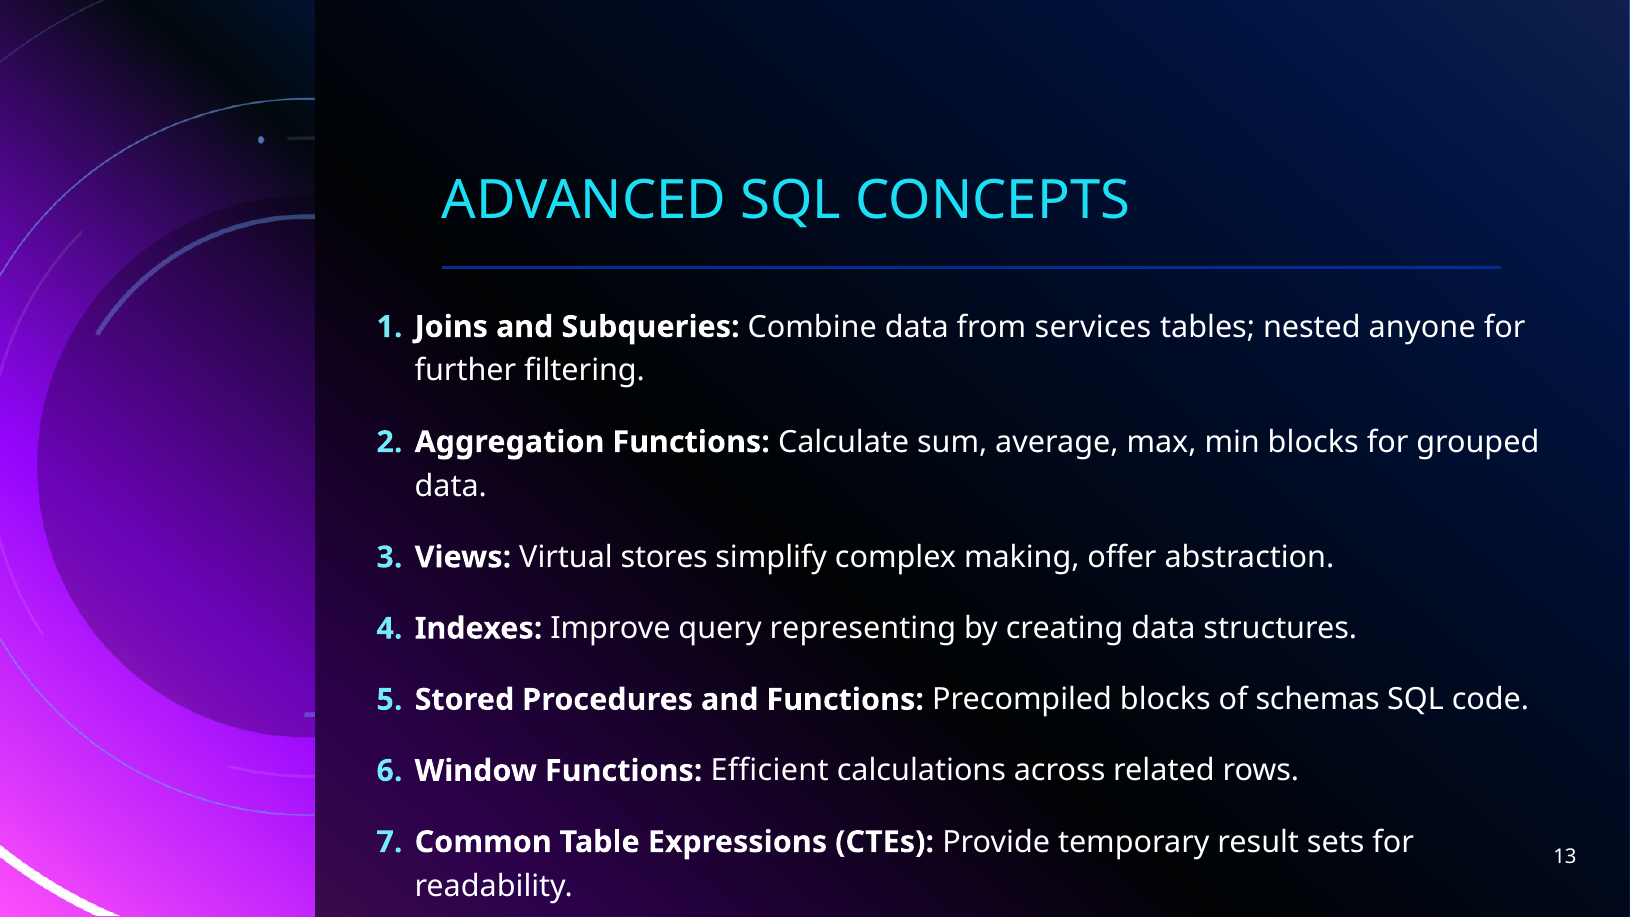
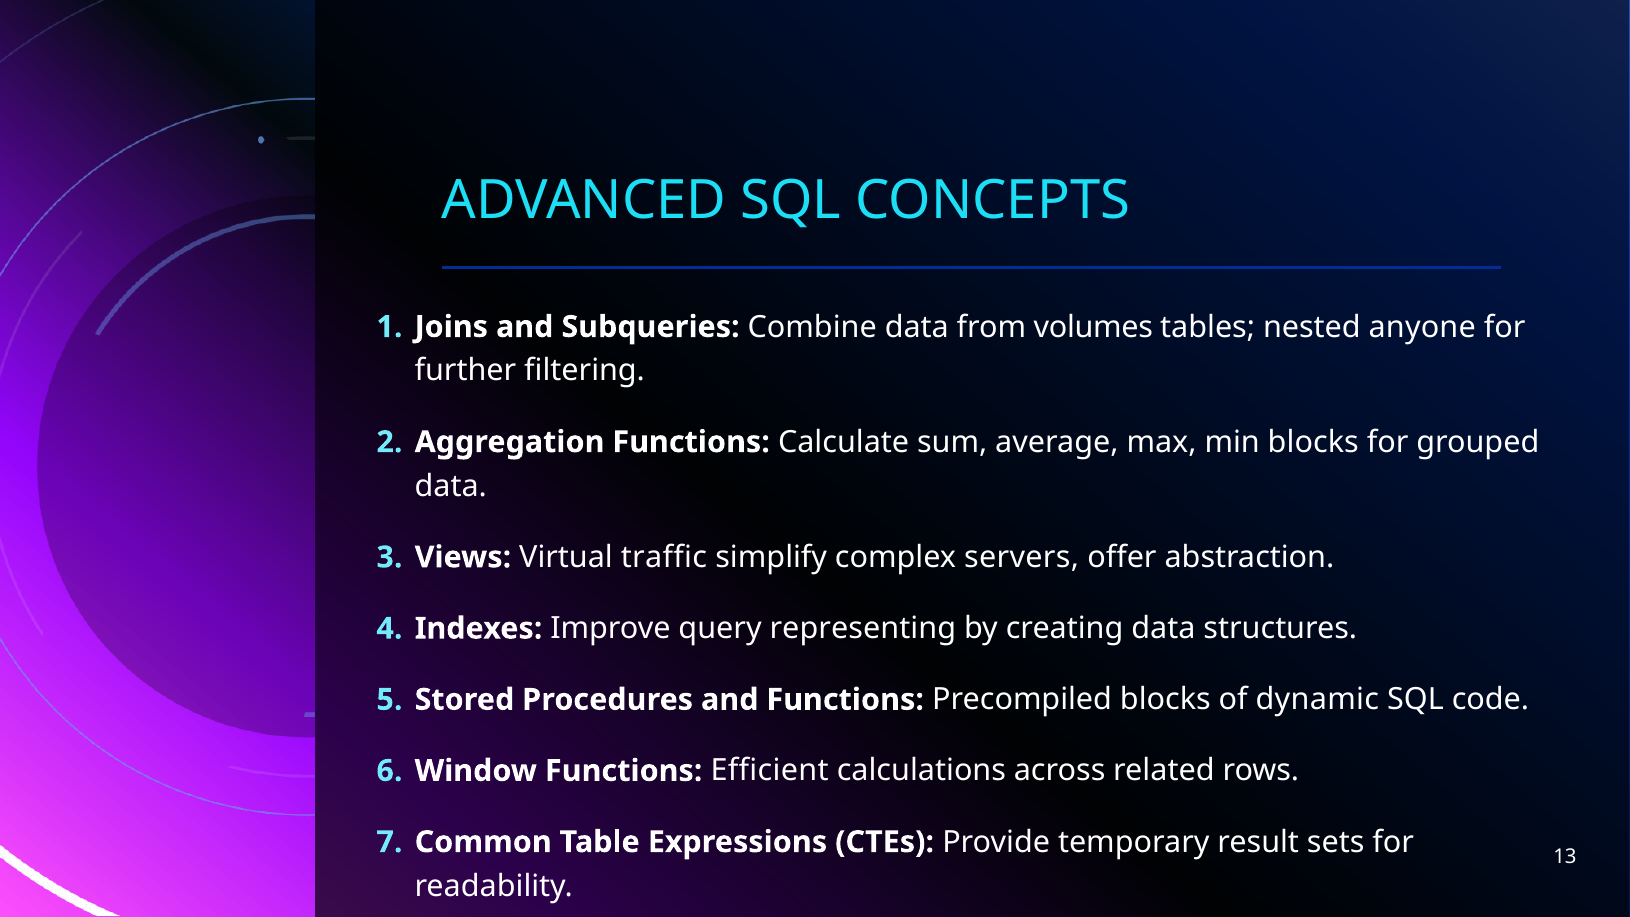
services: services -> volumes
stores: stores -> traffic
making: making -> servers
schemas: schemas -> dynamic
